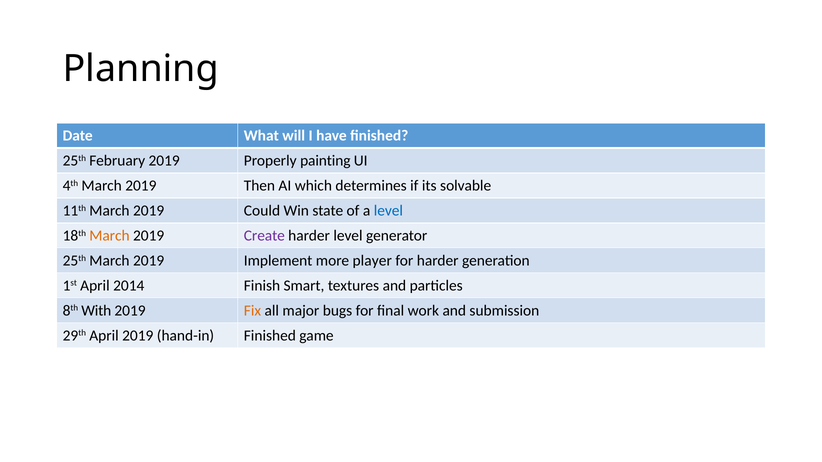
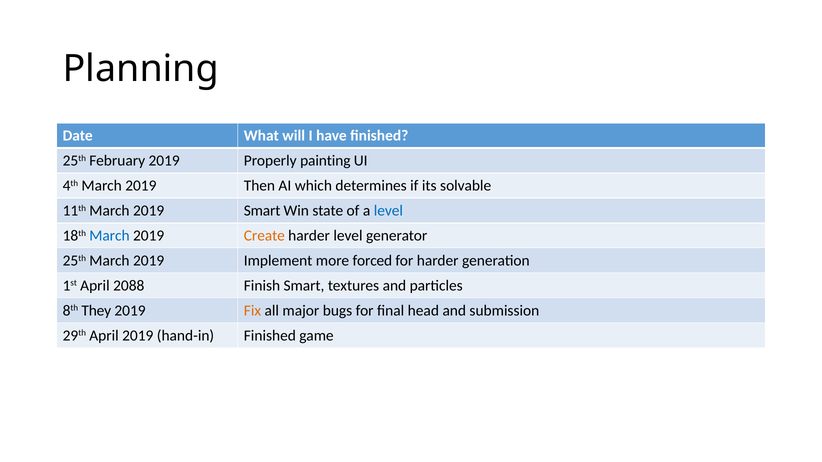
2019 Could: Could -> Smart
March at (109, 236) colour: orange -> blue
Create colour: purple -> orange
player: player -> forced
2014: 2014 -> 2088
With: With -> They
work: work -> head
